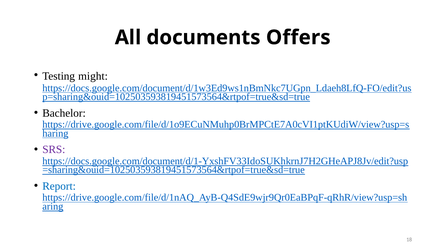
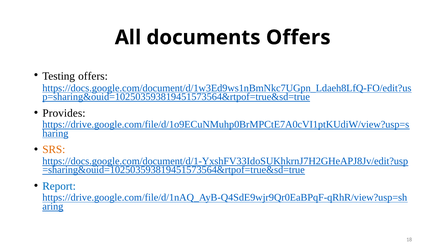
Testing might: might -> offers
Bachelor: Bachelor -> Provides
SRS colour: purple -> orange
